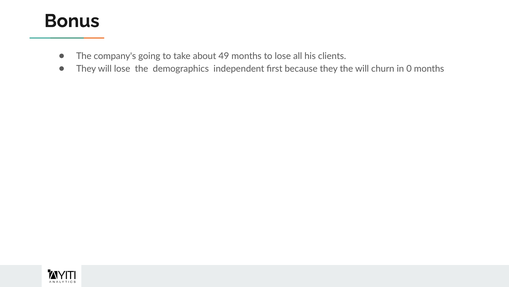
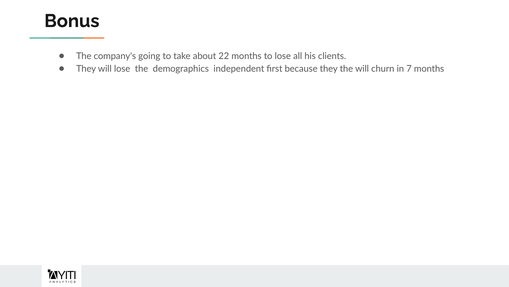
49: 49 -> 22
0: 0 -> 7
